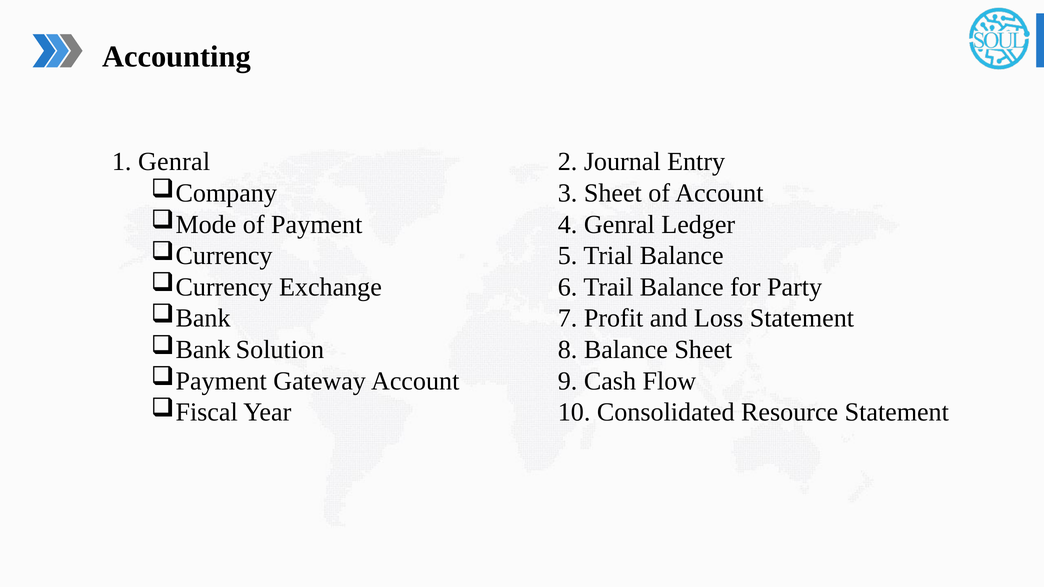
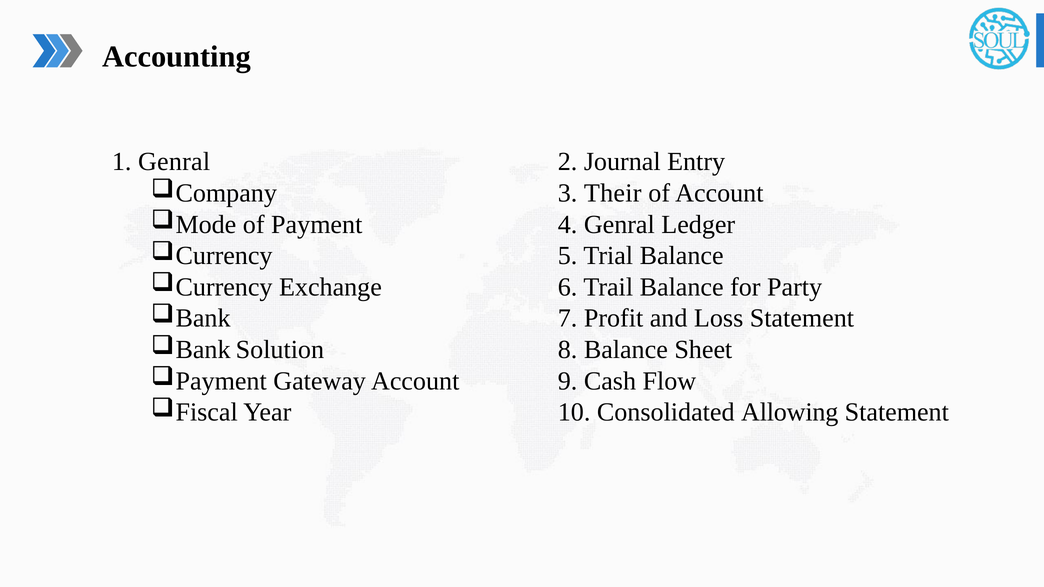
3 Sheet: Sheet -> Their
Resource: Resource -> Allowing
